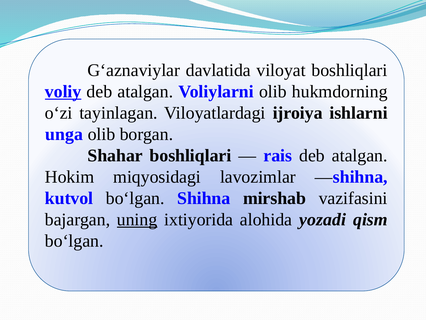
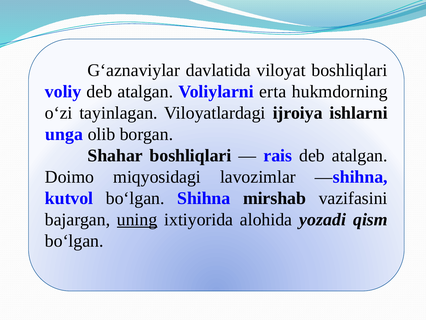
voliy underline: present -> none
Voliylarni olib: olib -> erta
Hokim: Hokim -> Doimo
